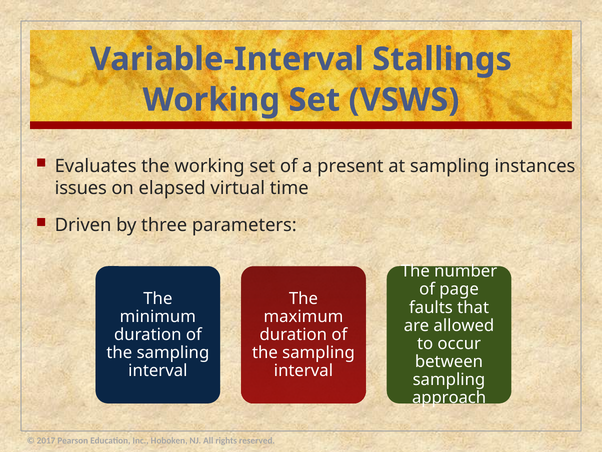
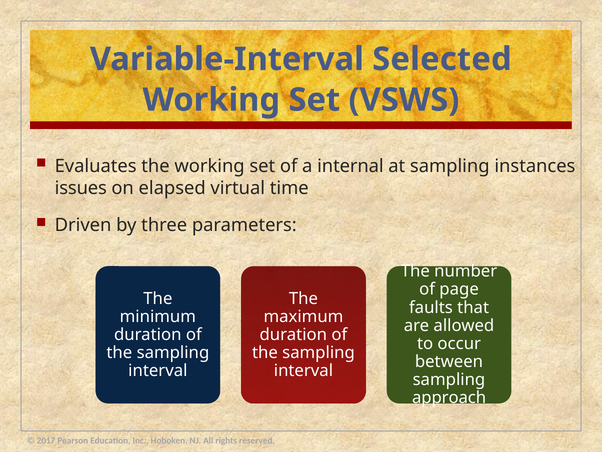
Stallings: Stallings -> Selected
present: present -> internal
